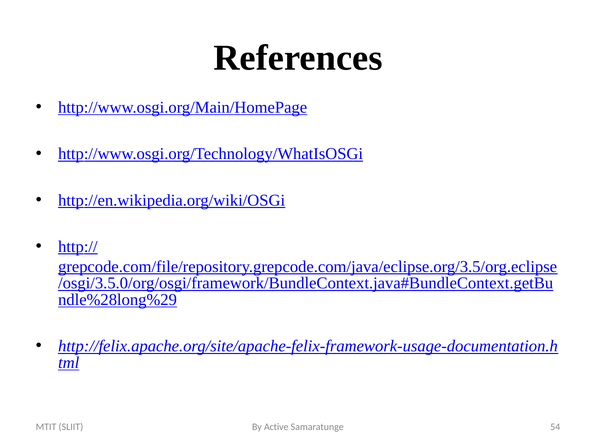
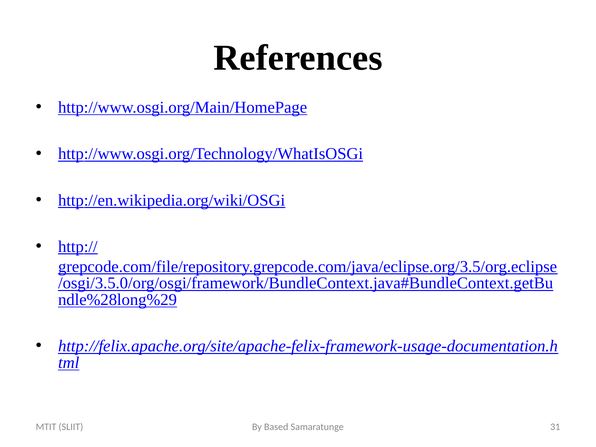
Active: Active -> Based
54: 54 -> 31
